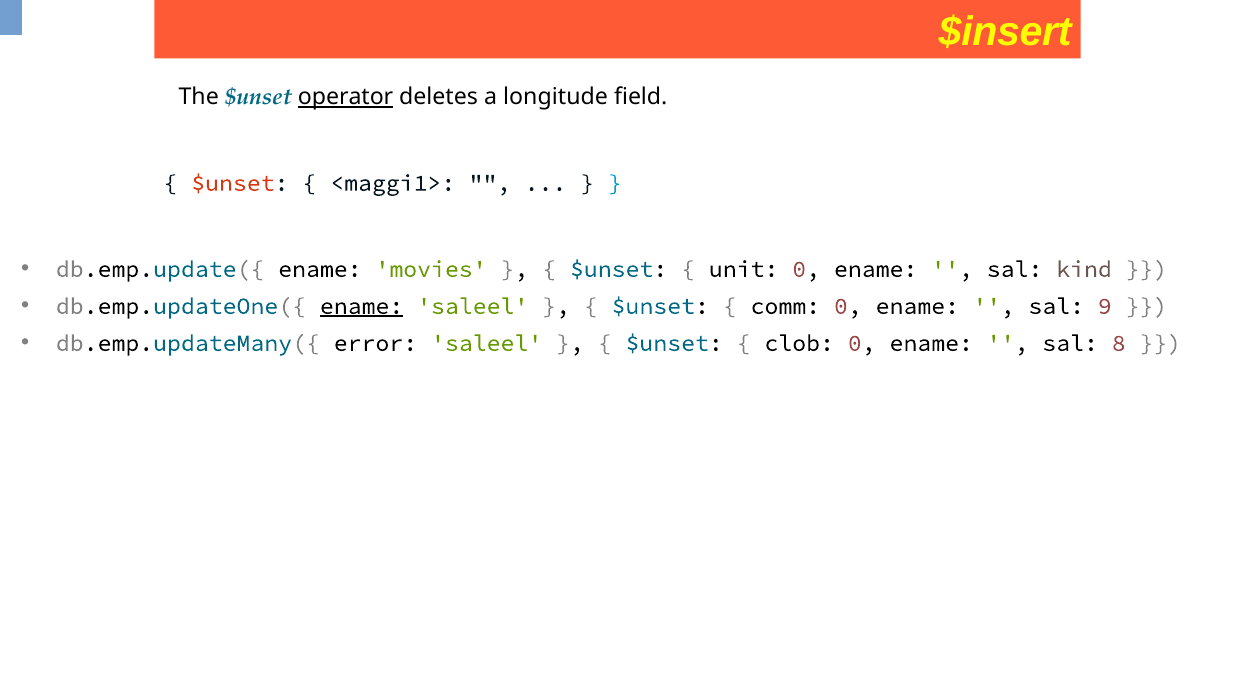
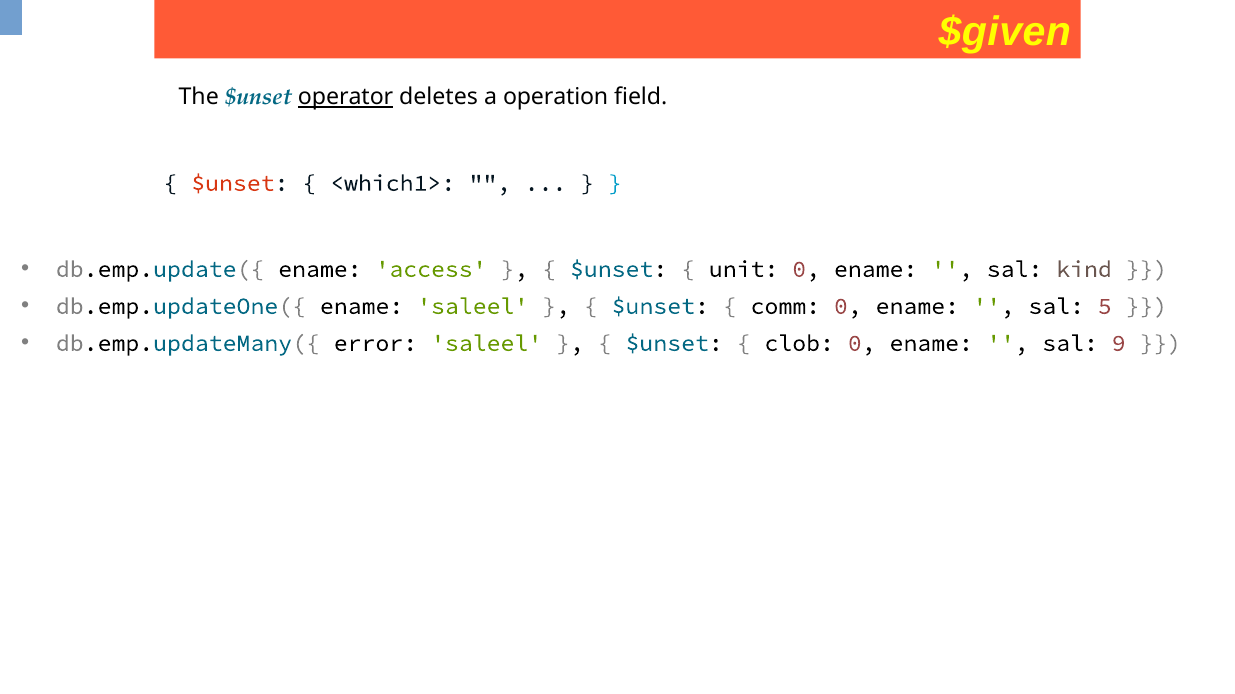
$insert: $insert -> $given
longitude: longitude -> operation
<maggi1>: <maggi1> -> <which1>
movies: movies -> access
ename at (362, 306) underline: present -> none
9: 9 -> 5
8: 8 -> 9
